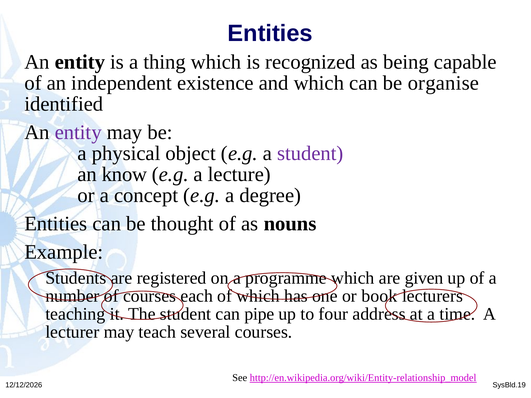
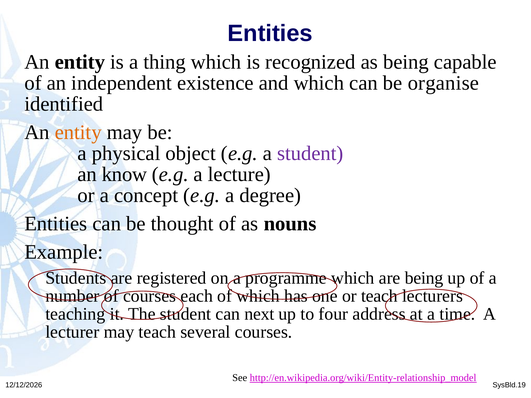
entity at (78, 132) colour: purple -> orange
are given: given -> being
or book: book -> teach
pipe: pipe -> next
